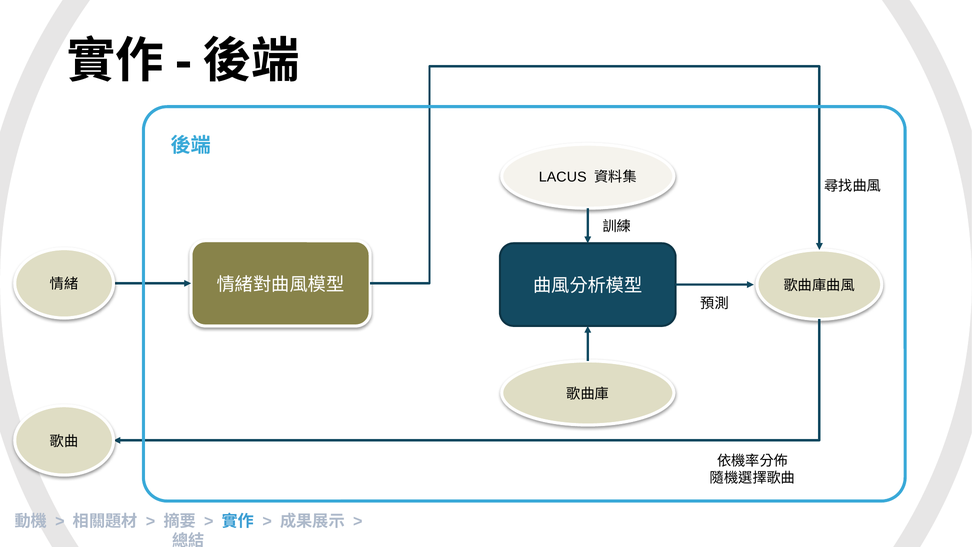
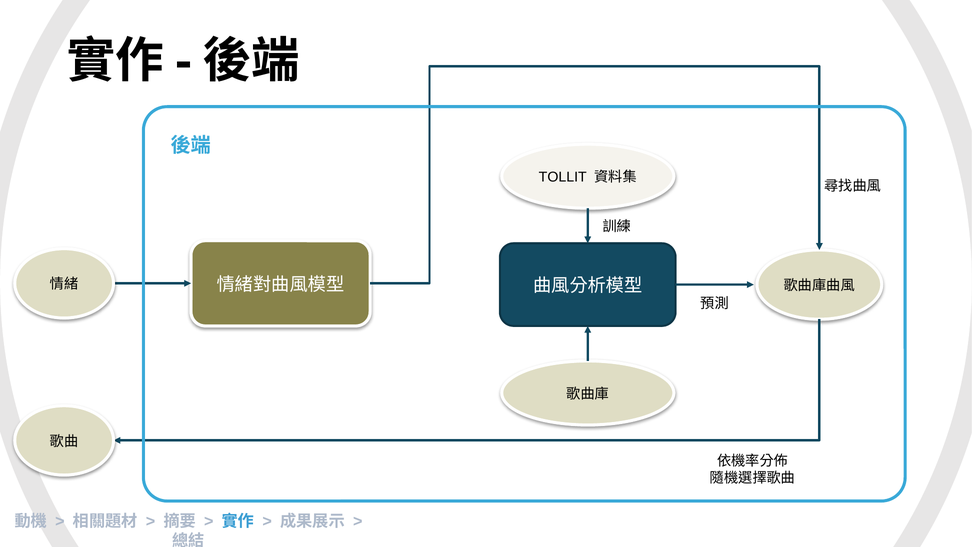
LACUS: LACUS -> TOLLIT
